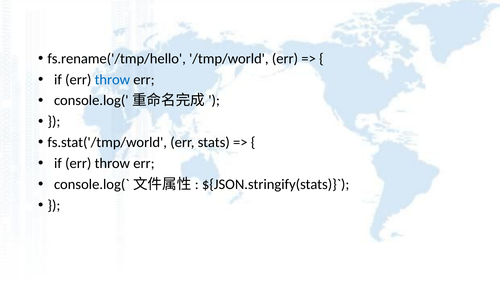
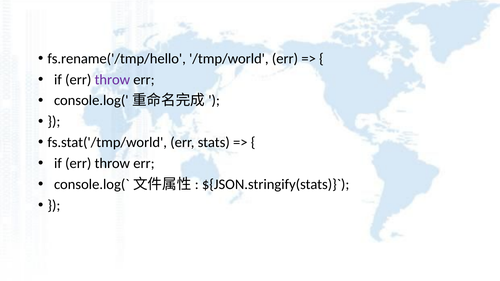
throw at (112, 80) colour: blue -> purple
